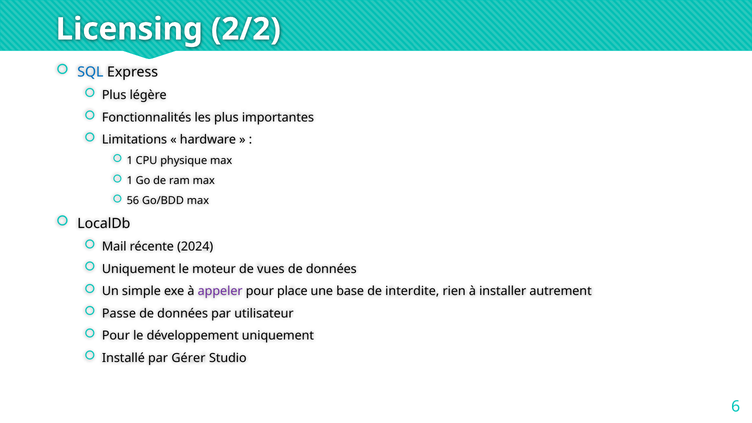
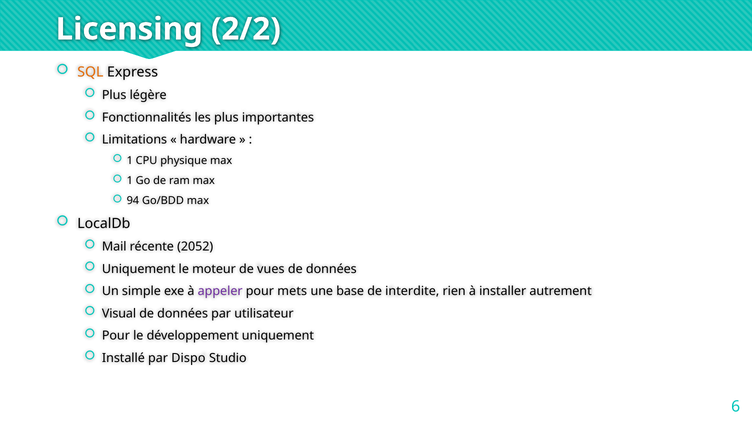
SQL colour: blue -> orange
56: 56 -> 94
2024: 2024 -> 2052
place: place -> mets
Passe: Passe -> Visual
Gérer: Gérer -> Dispo
